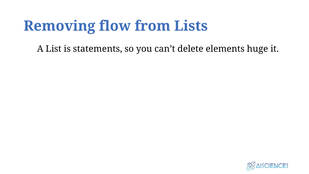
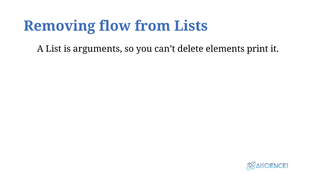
statements: statements -> arguments
huge: huge -> print
